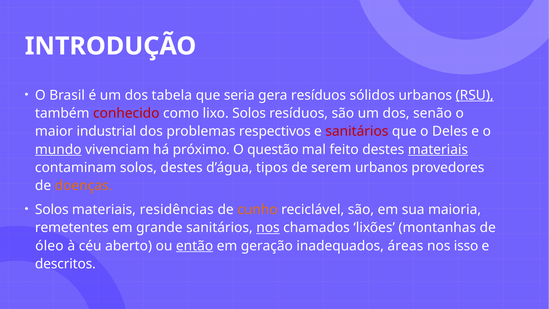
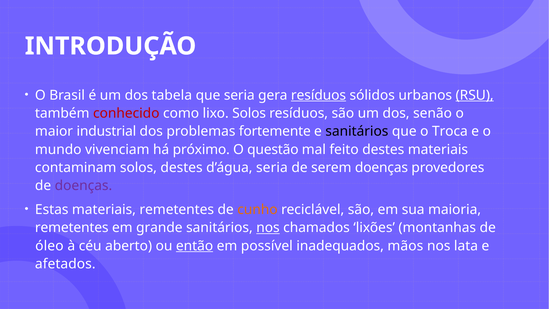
resíduos at (319, 95) underline: none -> present
respectivos: respectivos -> fortemente
sanitários at (357, 131) colour: red -> black
Deles: Deles -> Troca
mundo underline: present -> none
materiais at (438, 149) underline: present -> none
d’água tipos: tipos -> seria
serem urbanos: urbanos -> doenças
doenças at (83, 186) colour: orange -> purple
Solos at (52, 209): Solos -> Estas
materiais residências: residências -> remetentes
geração: geração -> possível
áreas: áreas -> mãos
isso: isso -> lata
descritos: descritos -> afetados
